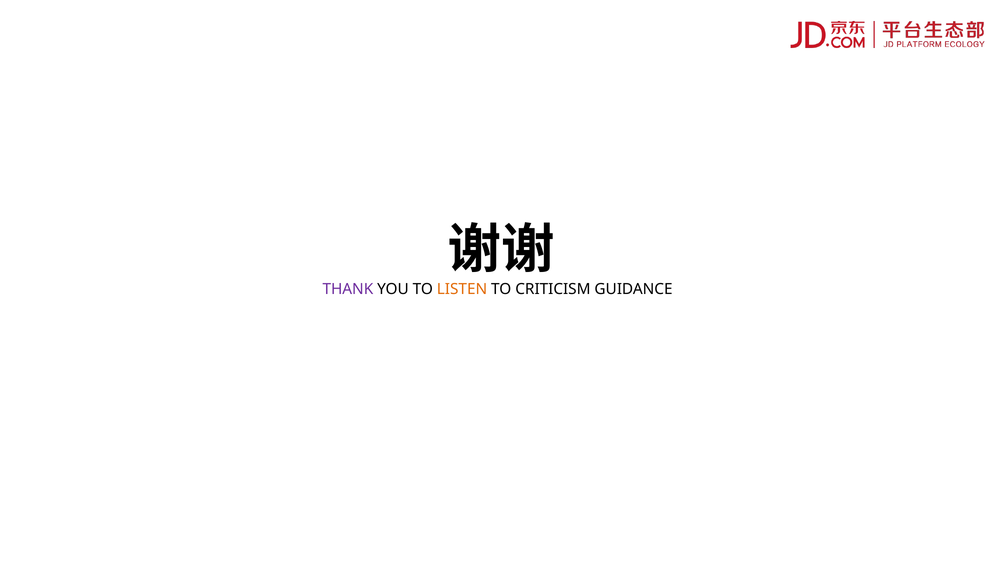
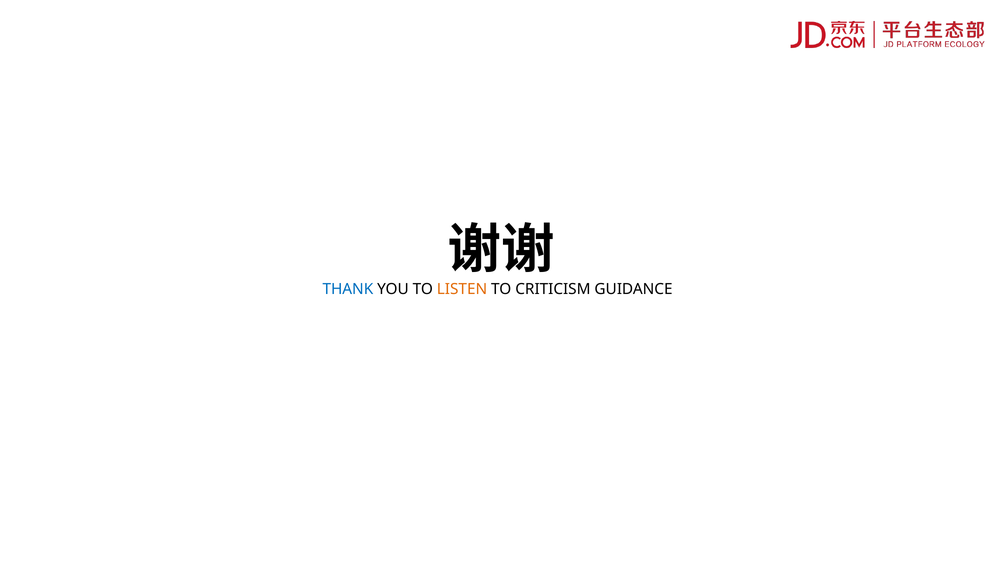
THANK colour: purple -> blue
